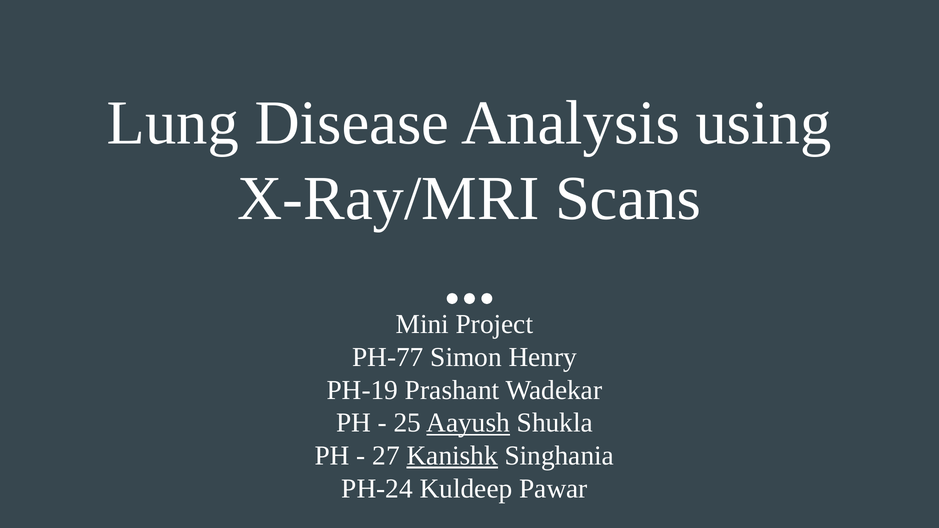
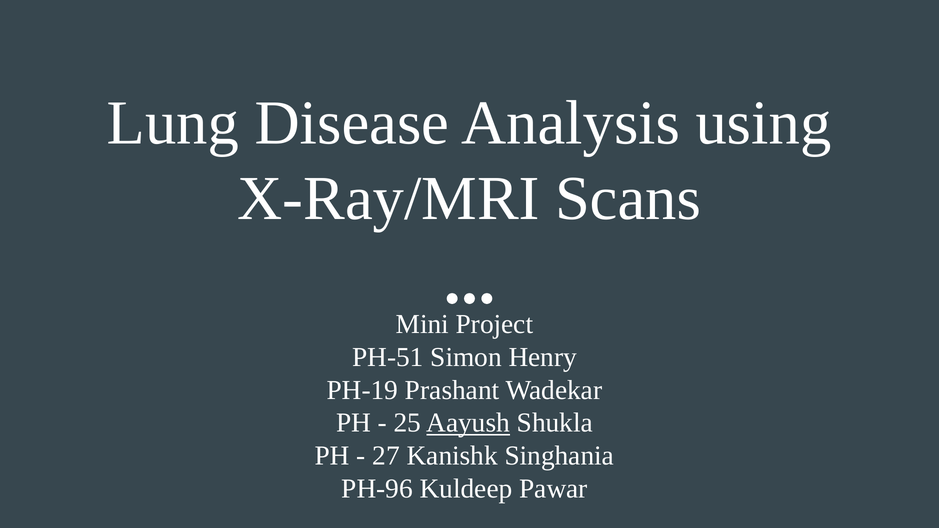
PH-77: PH-77 -> PH-51
Kanishk underline: present -> none
PH-24: PH-24 -> PH-96
